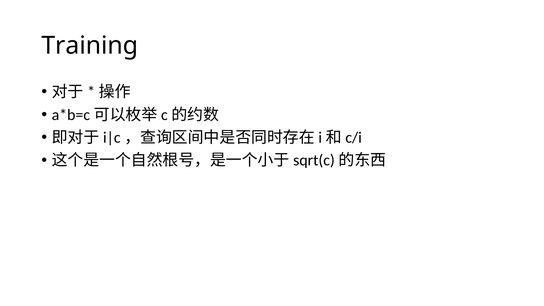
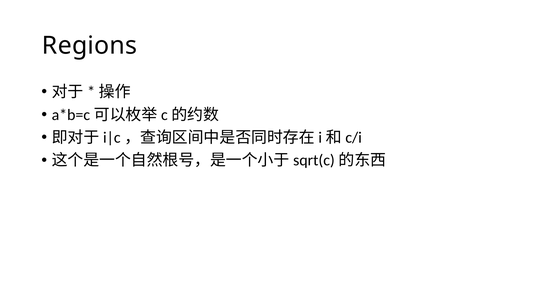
Training: Training -> Regions
